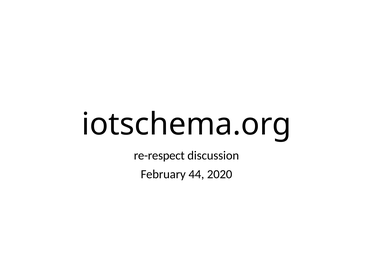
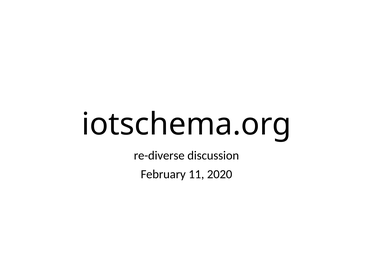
re-respect: re-respect -> re-diverse
44: 44 -> 11
